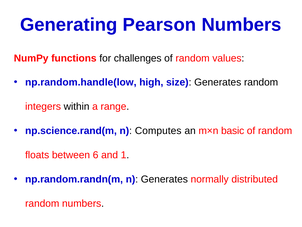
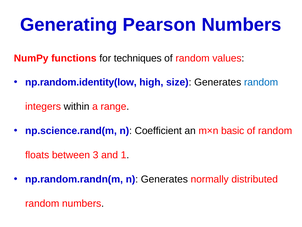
challenges: challenges -> techniques
np.random.handle(low: np.random.handle(low -> np.random.identity(low
random at (261, 82) colour: black -> blue
Computes: Computes -> Coefficient
6: 6 -> 3
